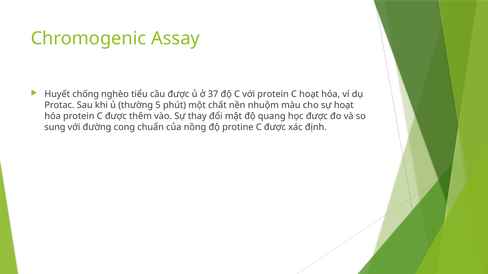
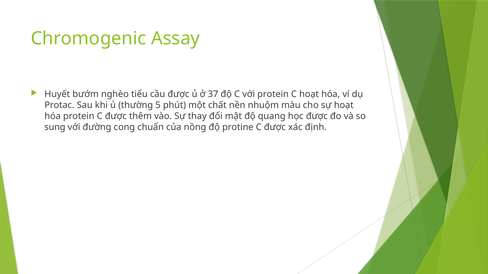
chống: chống -> bướm
